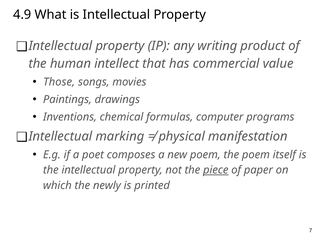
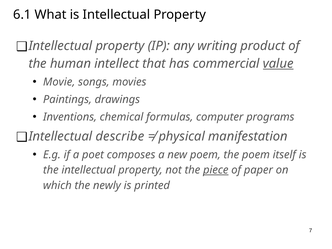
4.9: 4.9 -> 6.1
value underline: none -> present
Those: Those -> Movie
marking: marking -> describe
